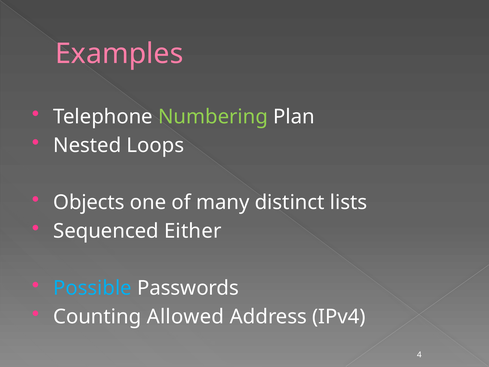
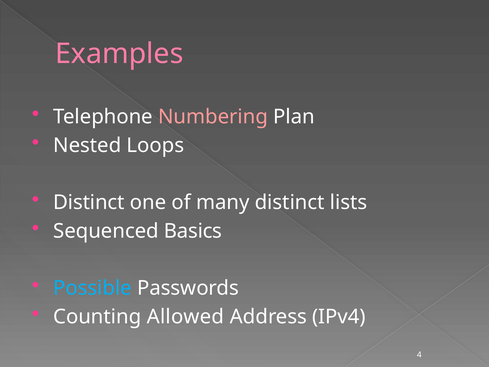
Numbering colour: light green -> pink
Objects at (89, 202): Objects -> Distinct
Either: Either -> Basics
